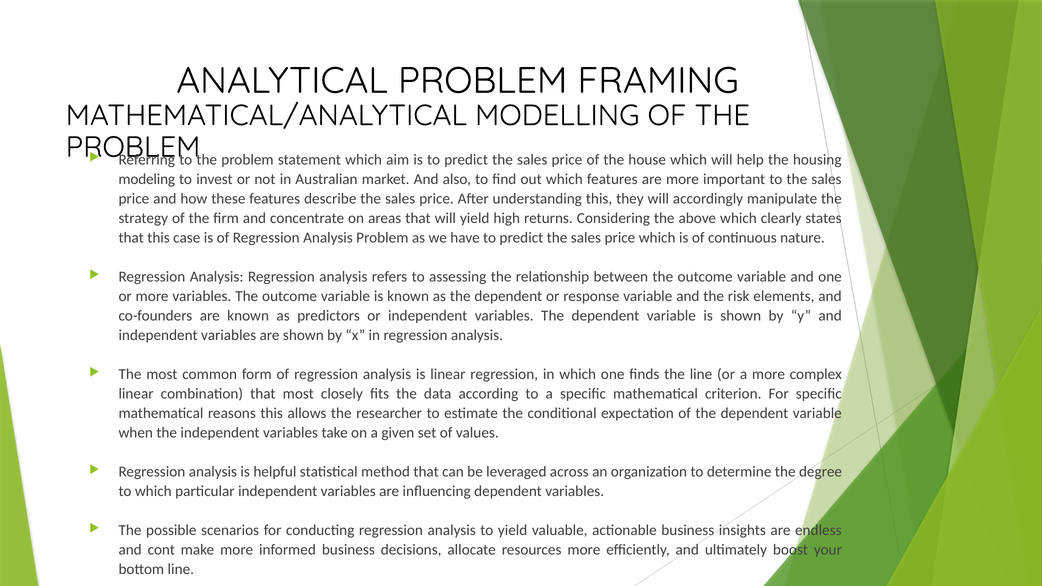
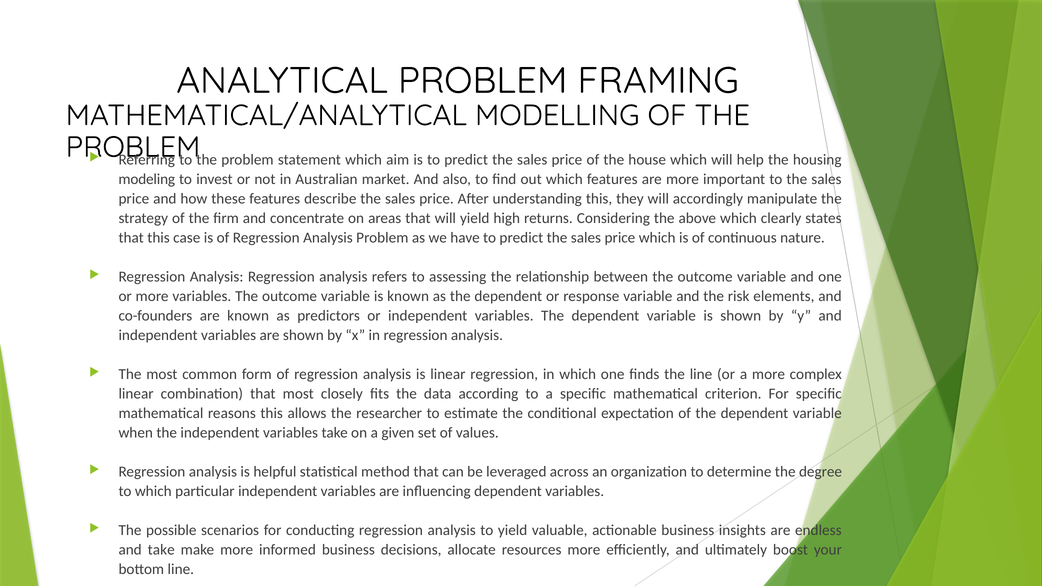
and cont: cont -> take
